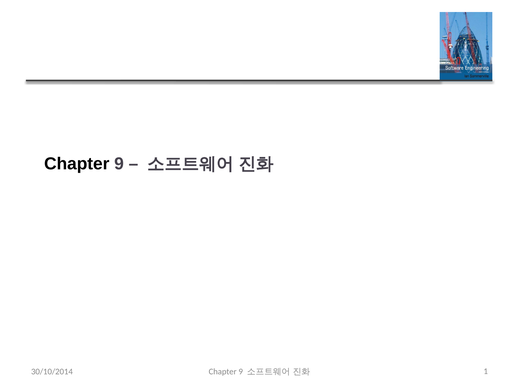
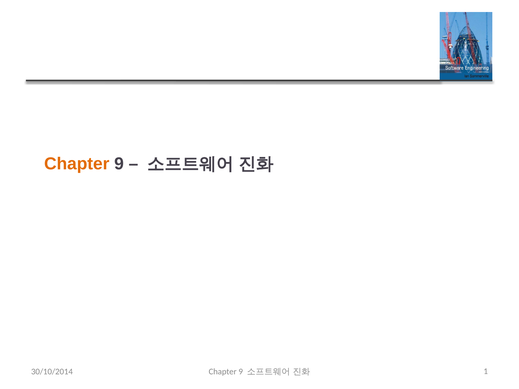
Chapter at (77, 164) colour: black -> orange
